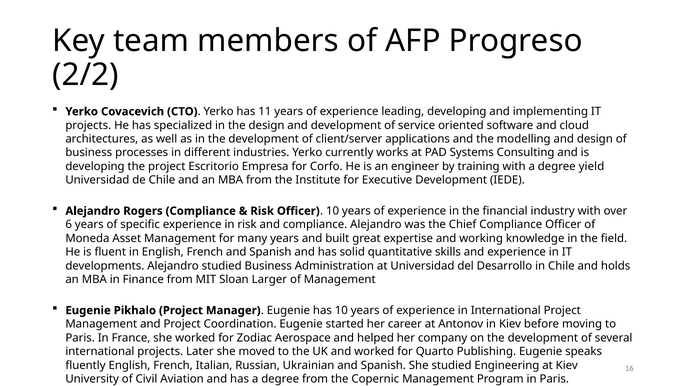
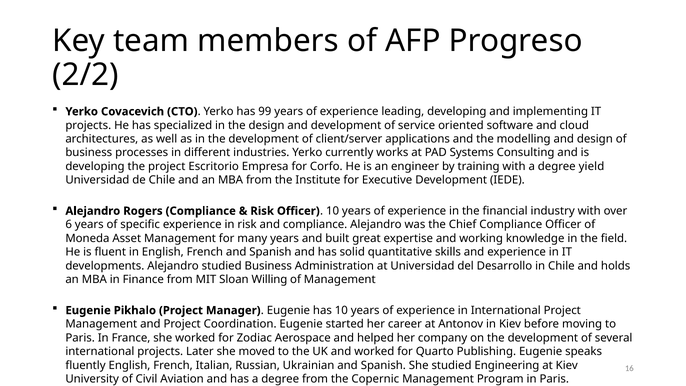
11: 11 -> 99
Larger: Larger -> Willing
